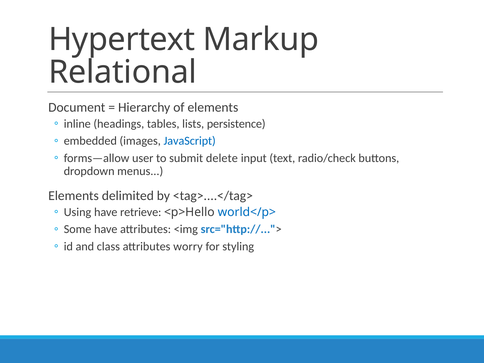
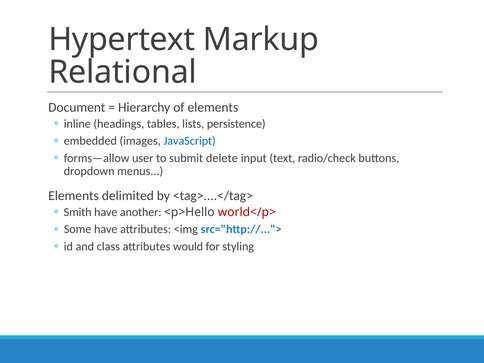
Using: Using -> Smith
retrieve: retrieve -> another
world</p> colour: blue -> red
worry: worry -> would
